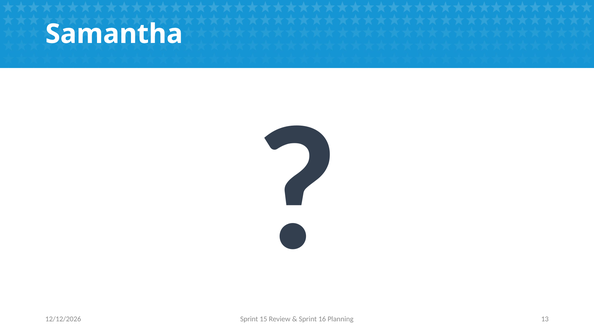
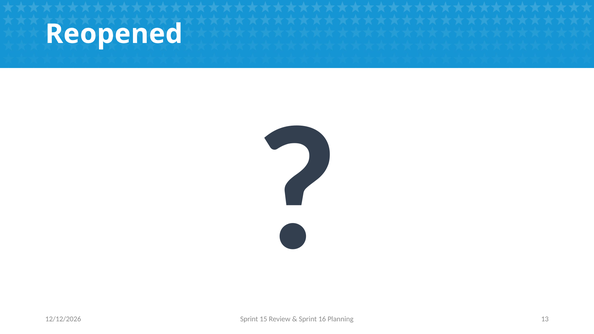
Samantha: Samantha -> Reopened
